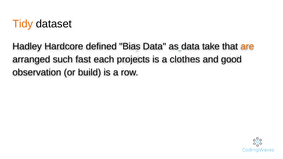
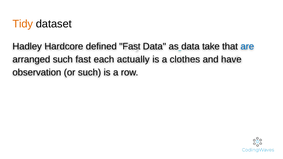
defined Bias: Bias -> Fast
are colour: orange -> blue
projects: projects -> actually
good: good -> have
or build: build -> such
